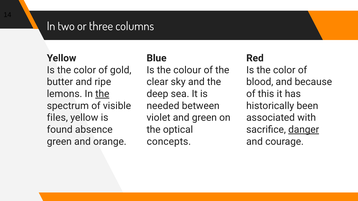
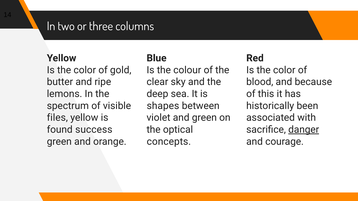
the at (102, 94) underline: present -> none
needed: needed -> shapes
absence: absence -> success
